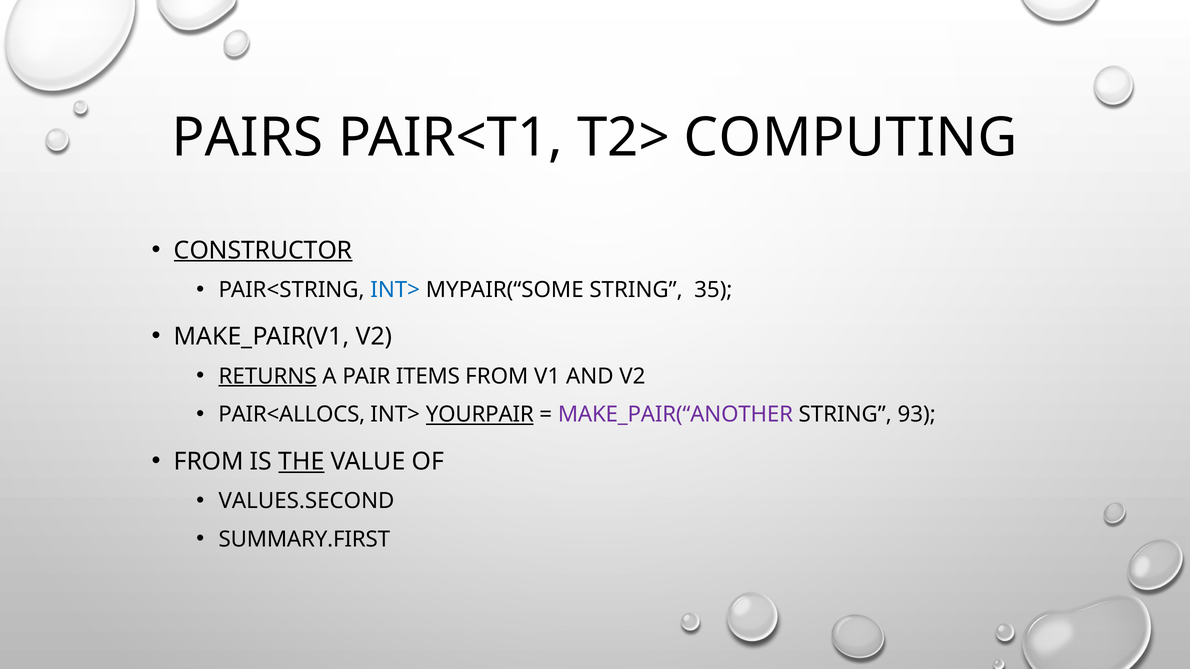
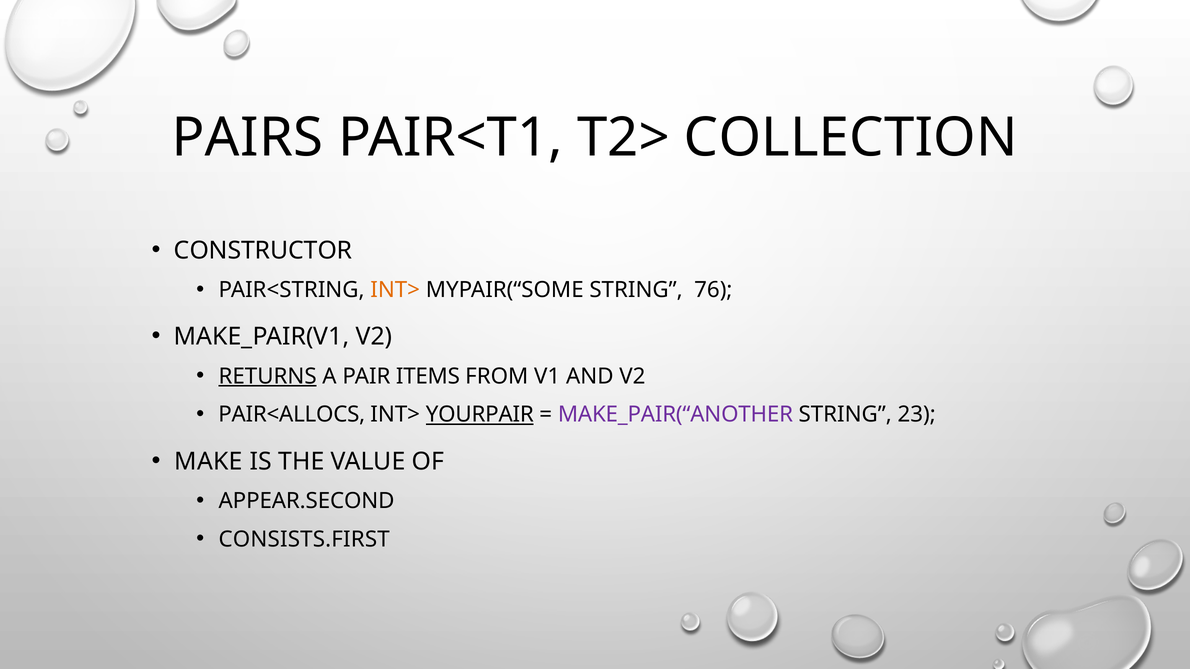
COMPUTING: COMPUTING -> COLLECTION
CONSTRUCTOR underline: present -> none
INT> at (395, 290) colour: blue -> orange
35: 35 -> 76
93: 93 -> 23
FROM at (209, 462): FROM -> MAKE
THE underline: present -> none
VALUES.SECOND: VALUES.SECOND -> APPEAR.SECOND
SUMMARY.FIRST: SUMMARY.FIRST -> CONSISTS.FIRST
